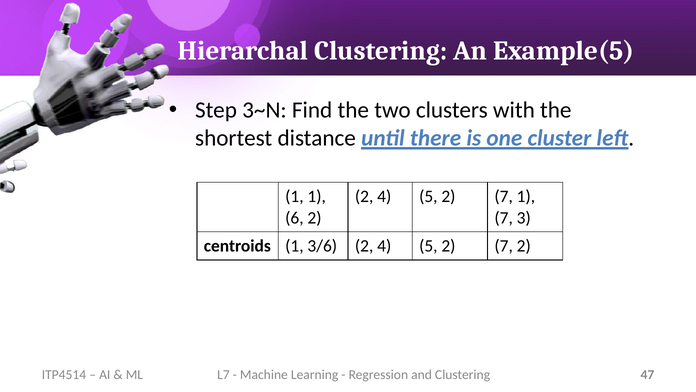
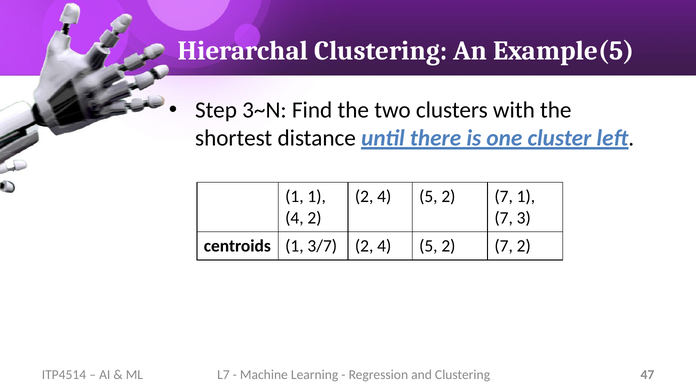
6 at (294, 218): 6 -> 4
3/6: 3/6 -> 3/7
